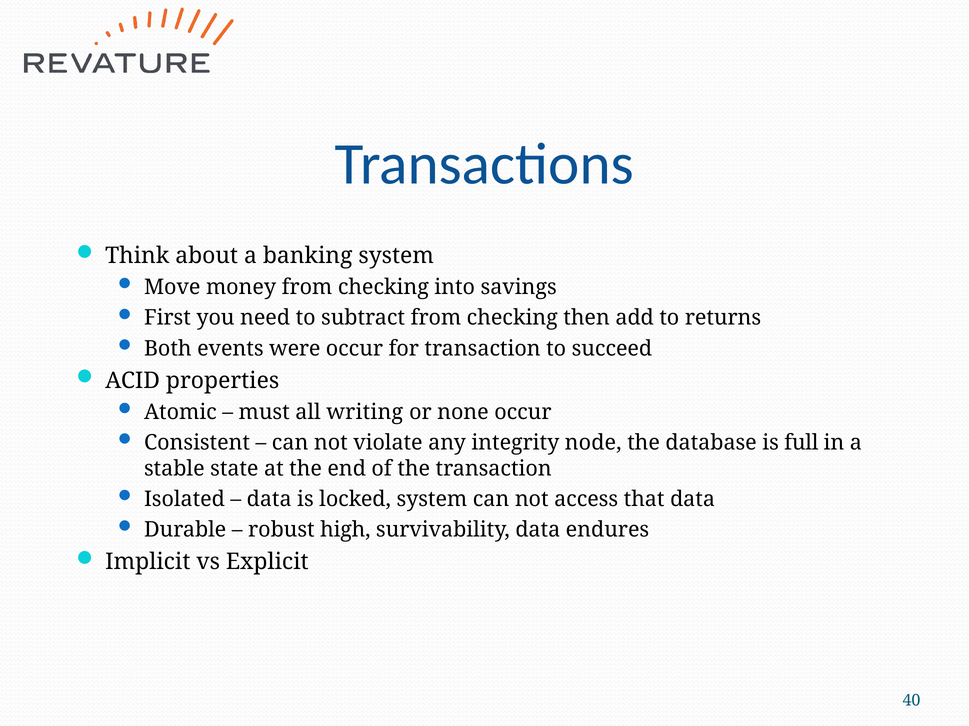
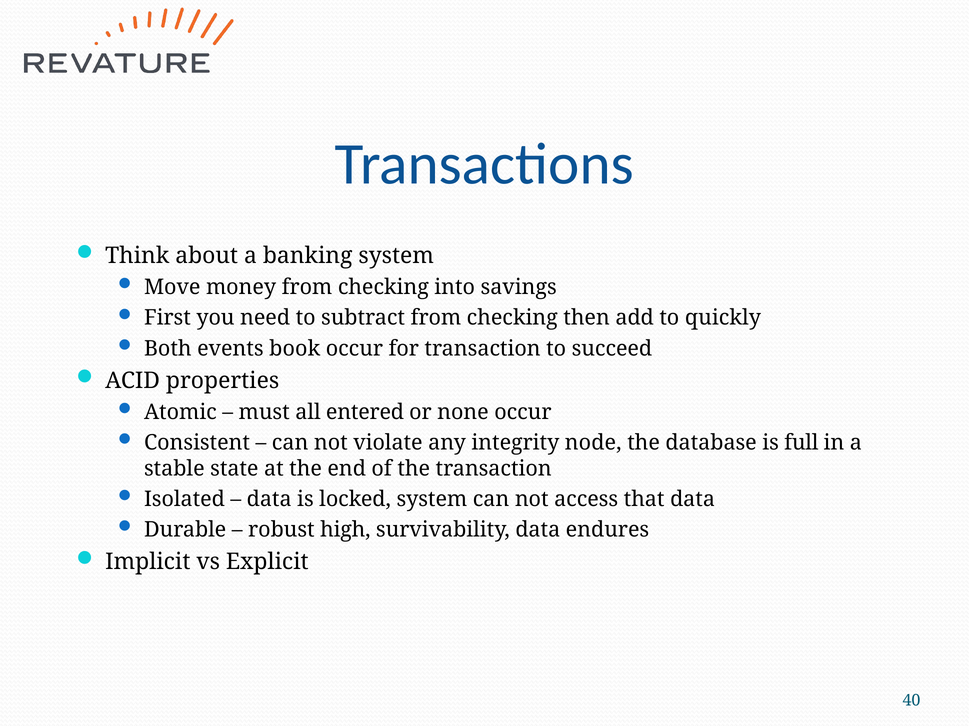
returns: returns -> quickly
were: were -> book
writing: writing -> entered
